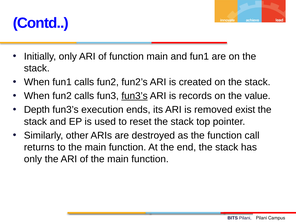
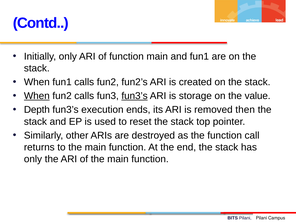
When at (37, 96) underline: none -> present
records: records -> storage
exist: exist -> then
